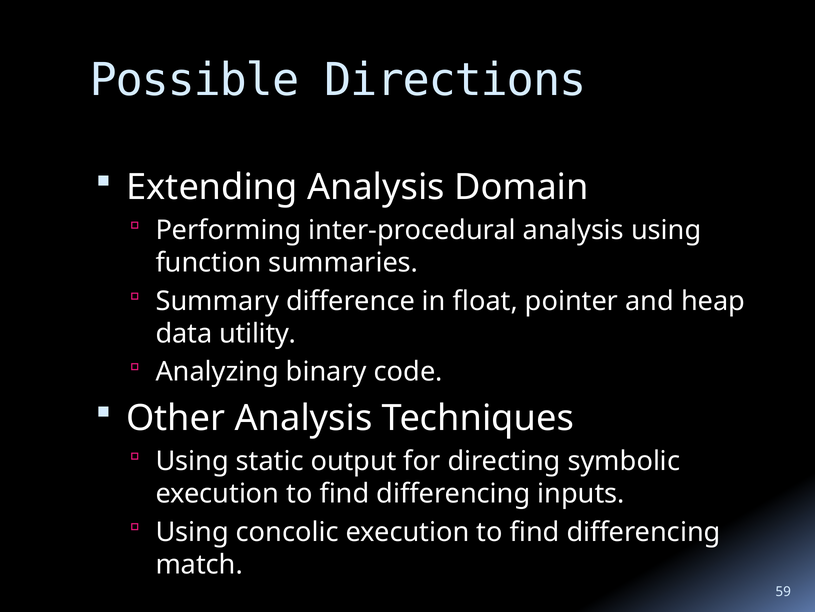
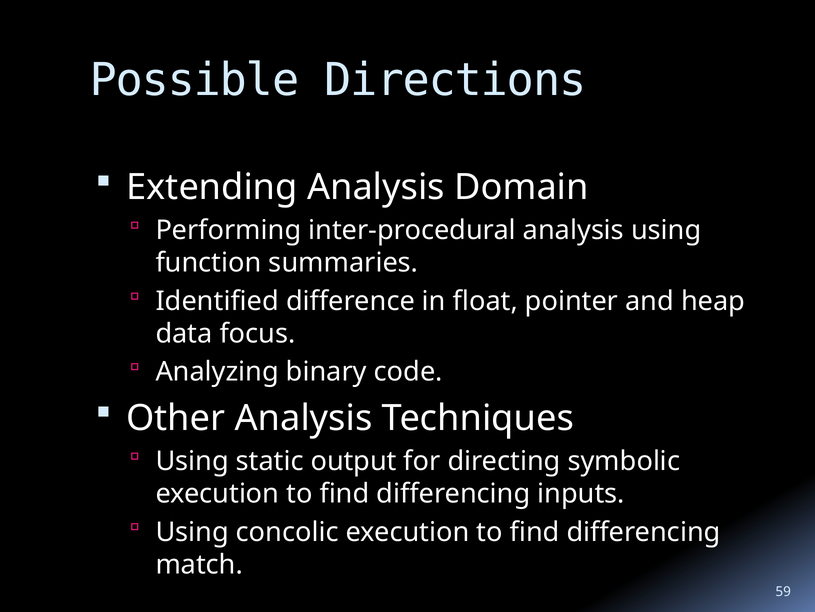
Summary: Summary -> Identified
utility: utility -> focus
